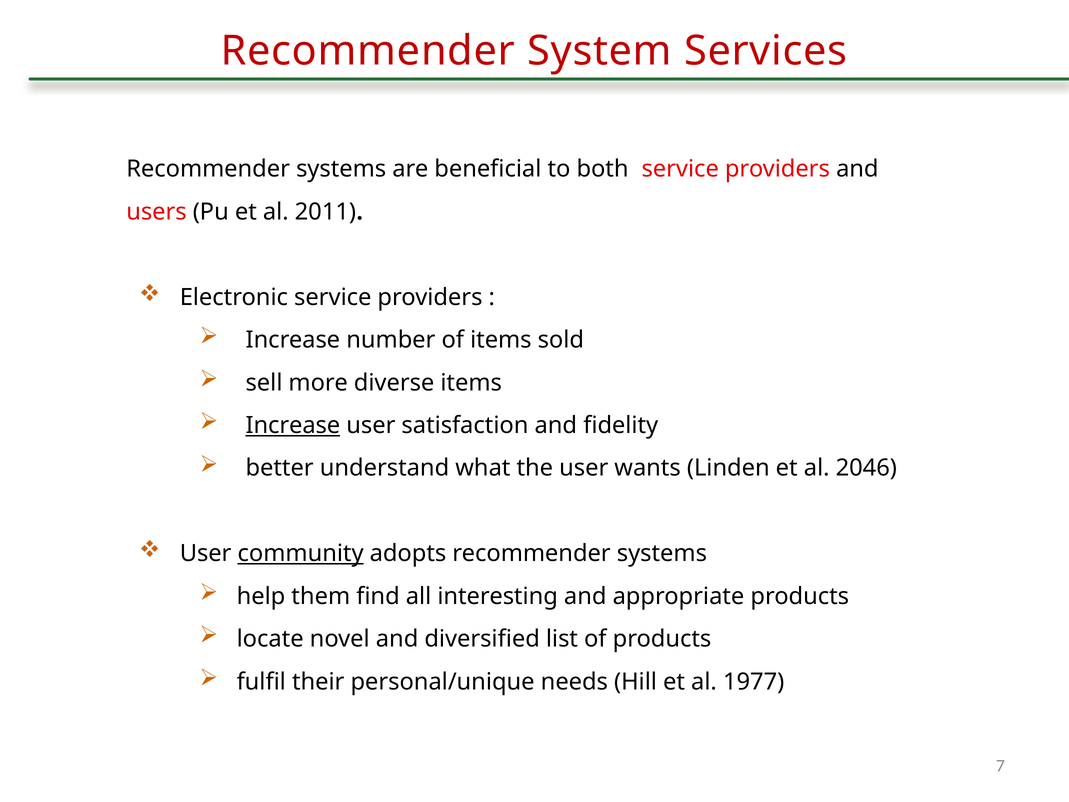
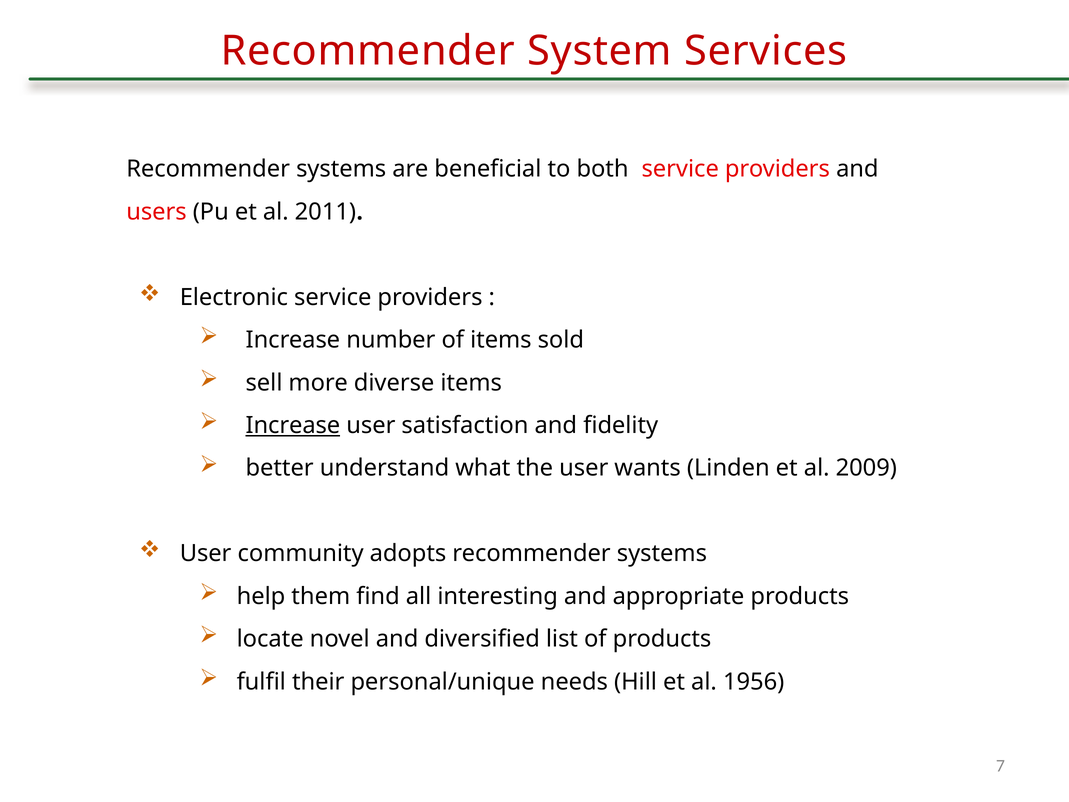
2046: 2046 -> 2009
community underline: present -> none
1977: 1977 -> 1956
